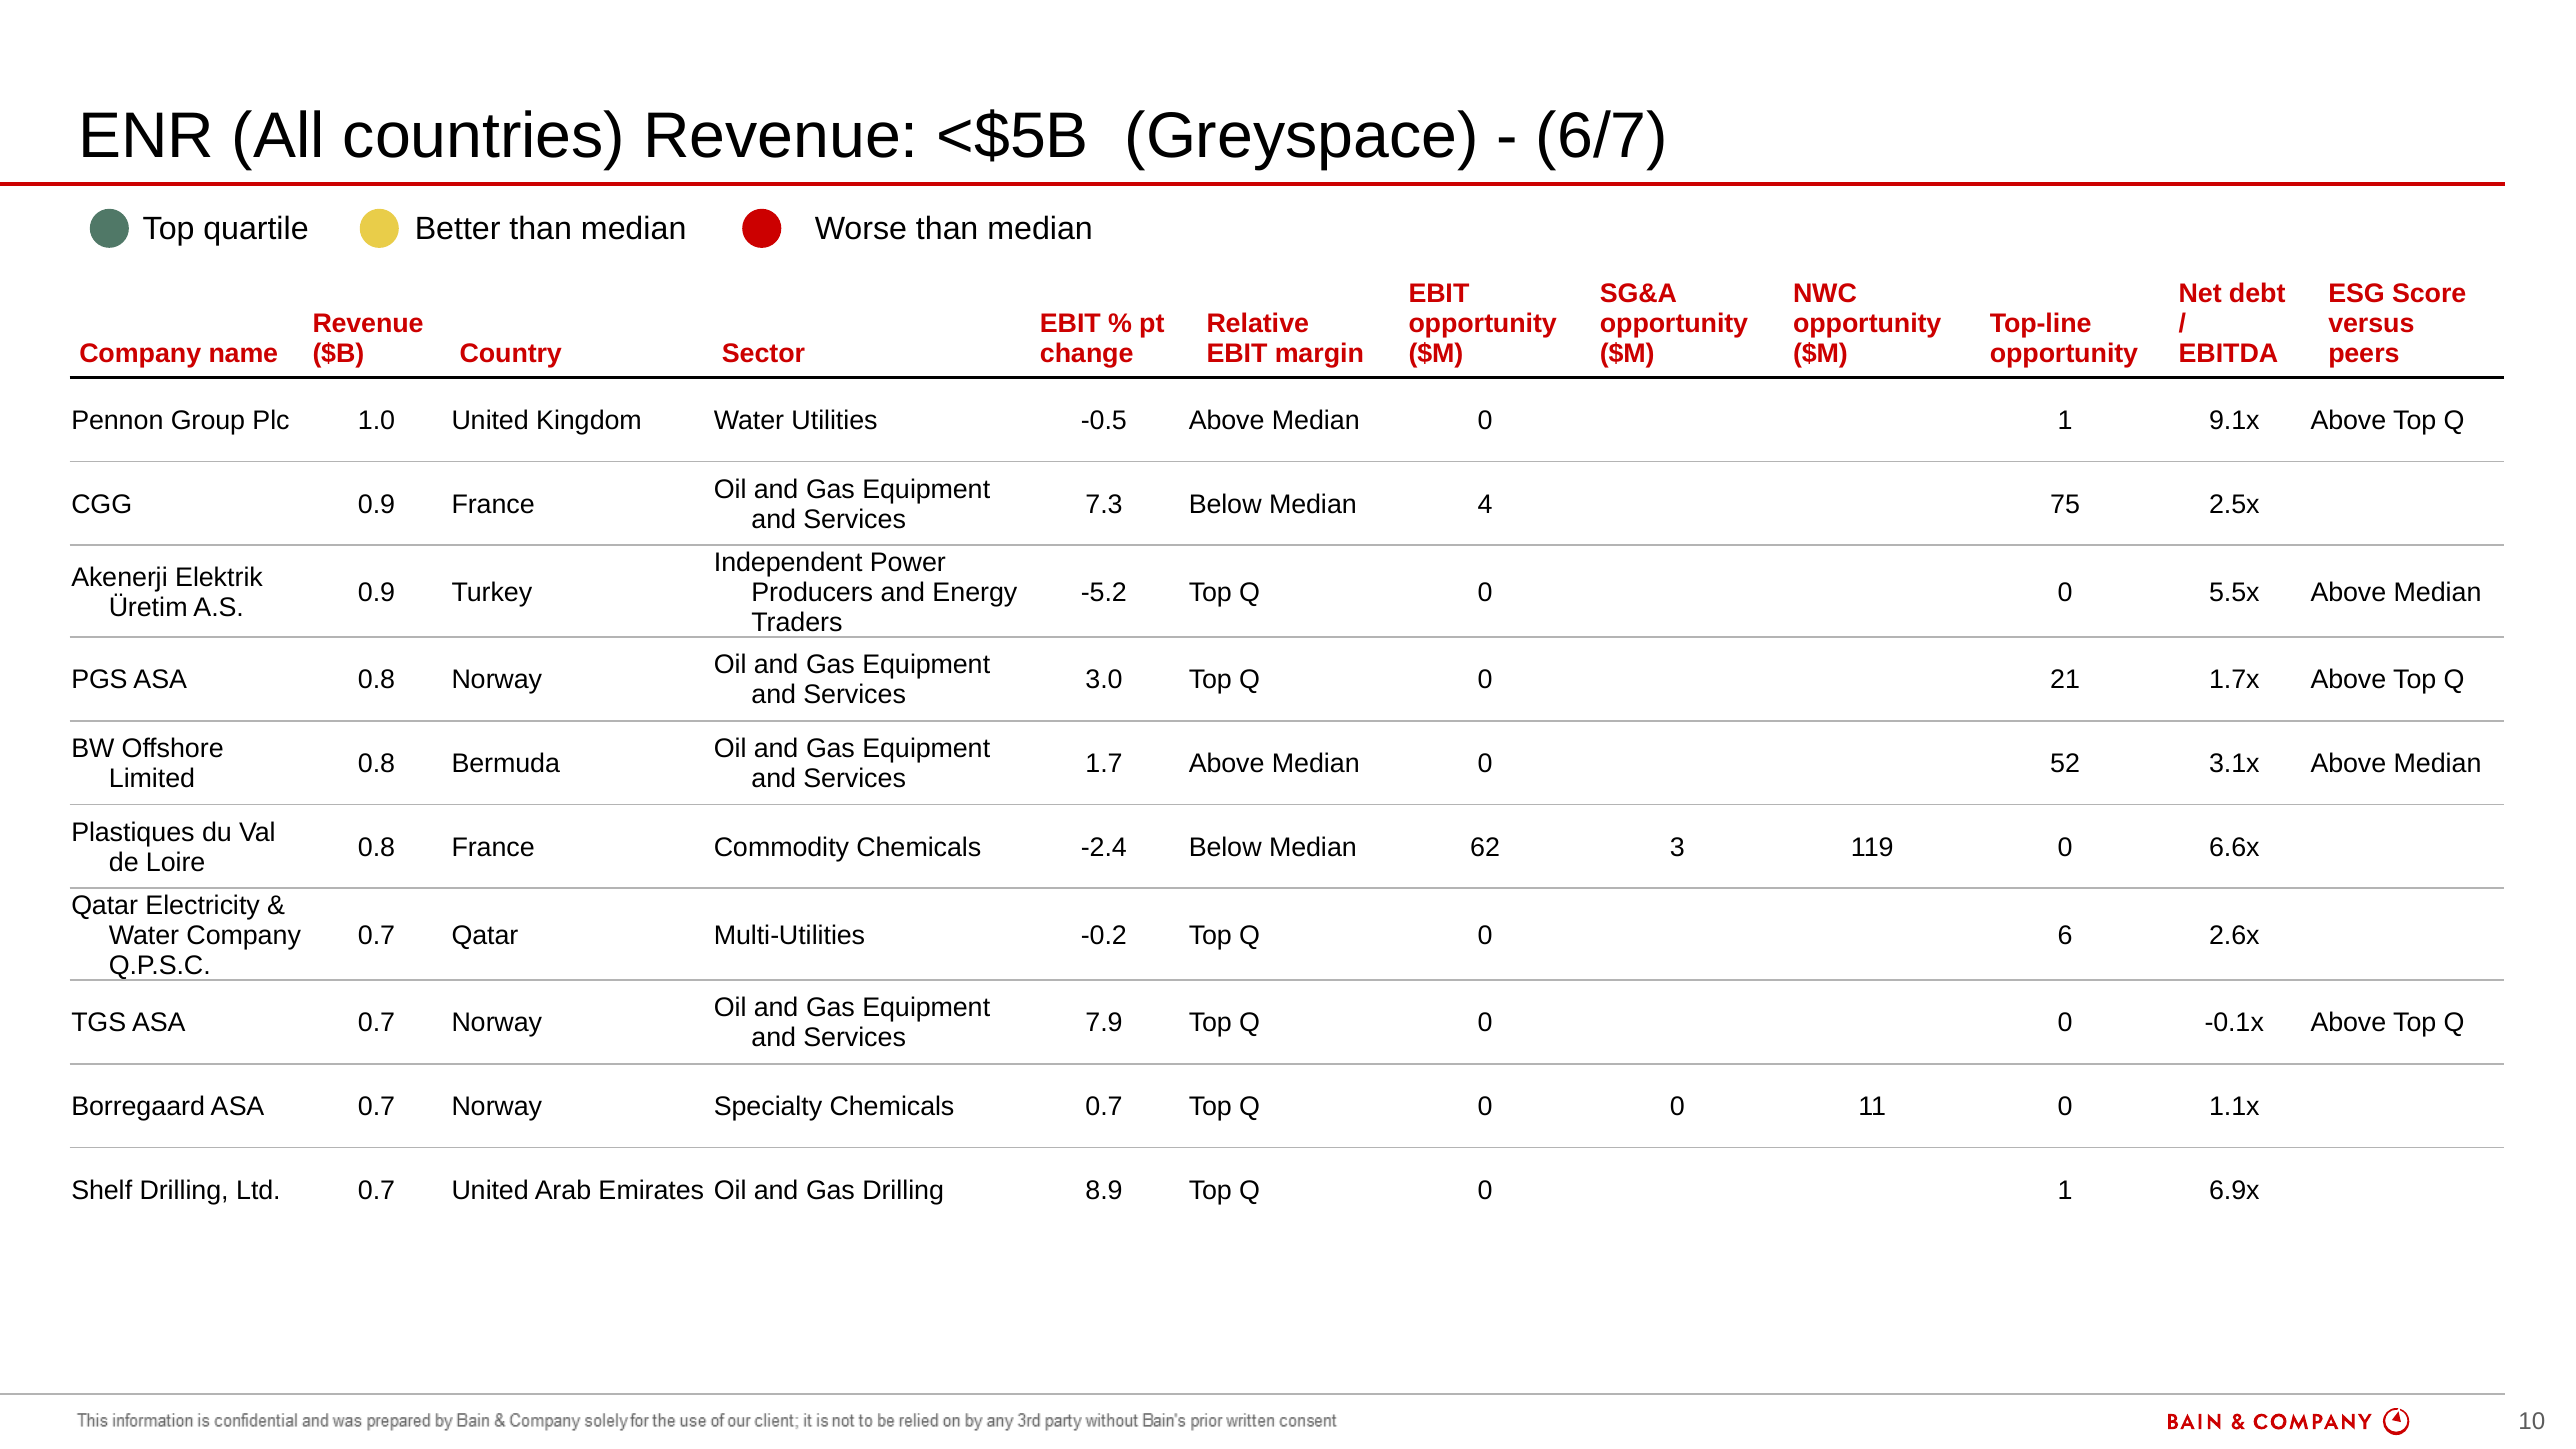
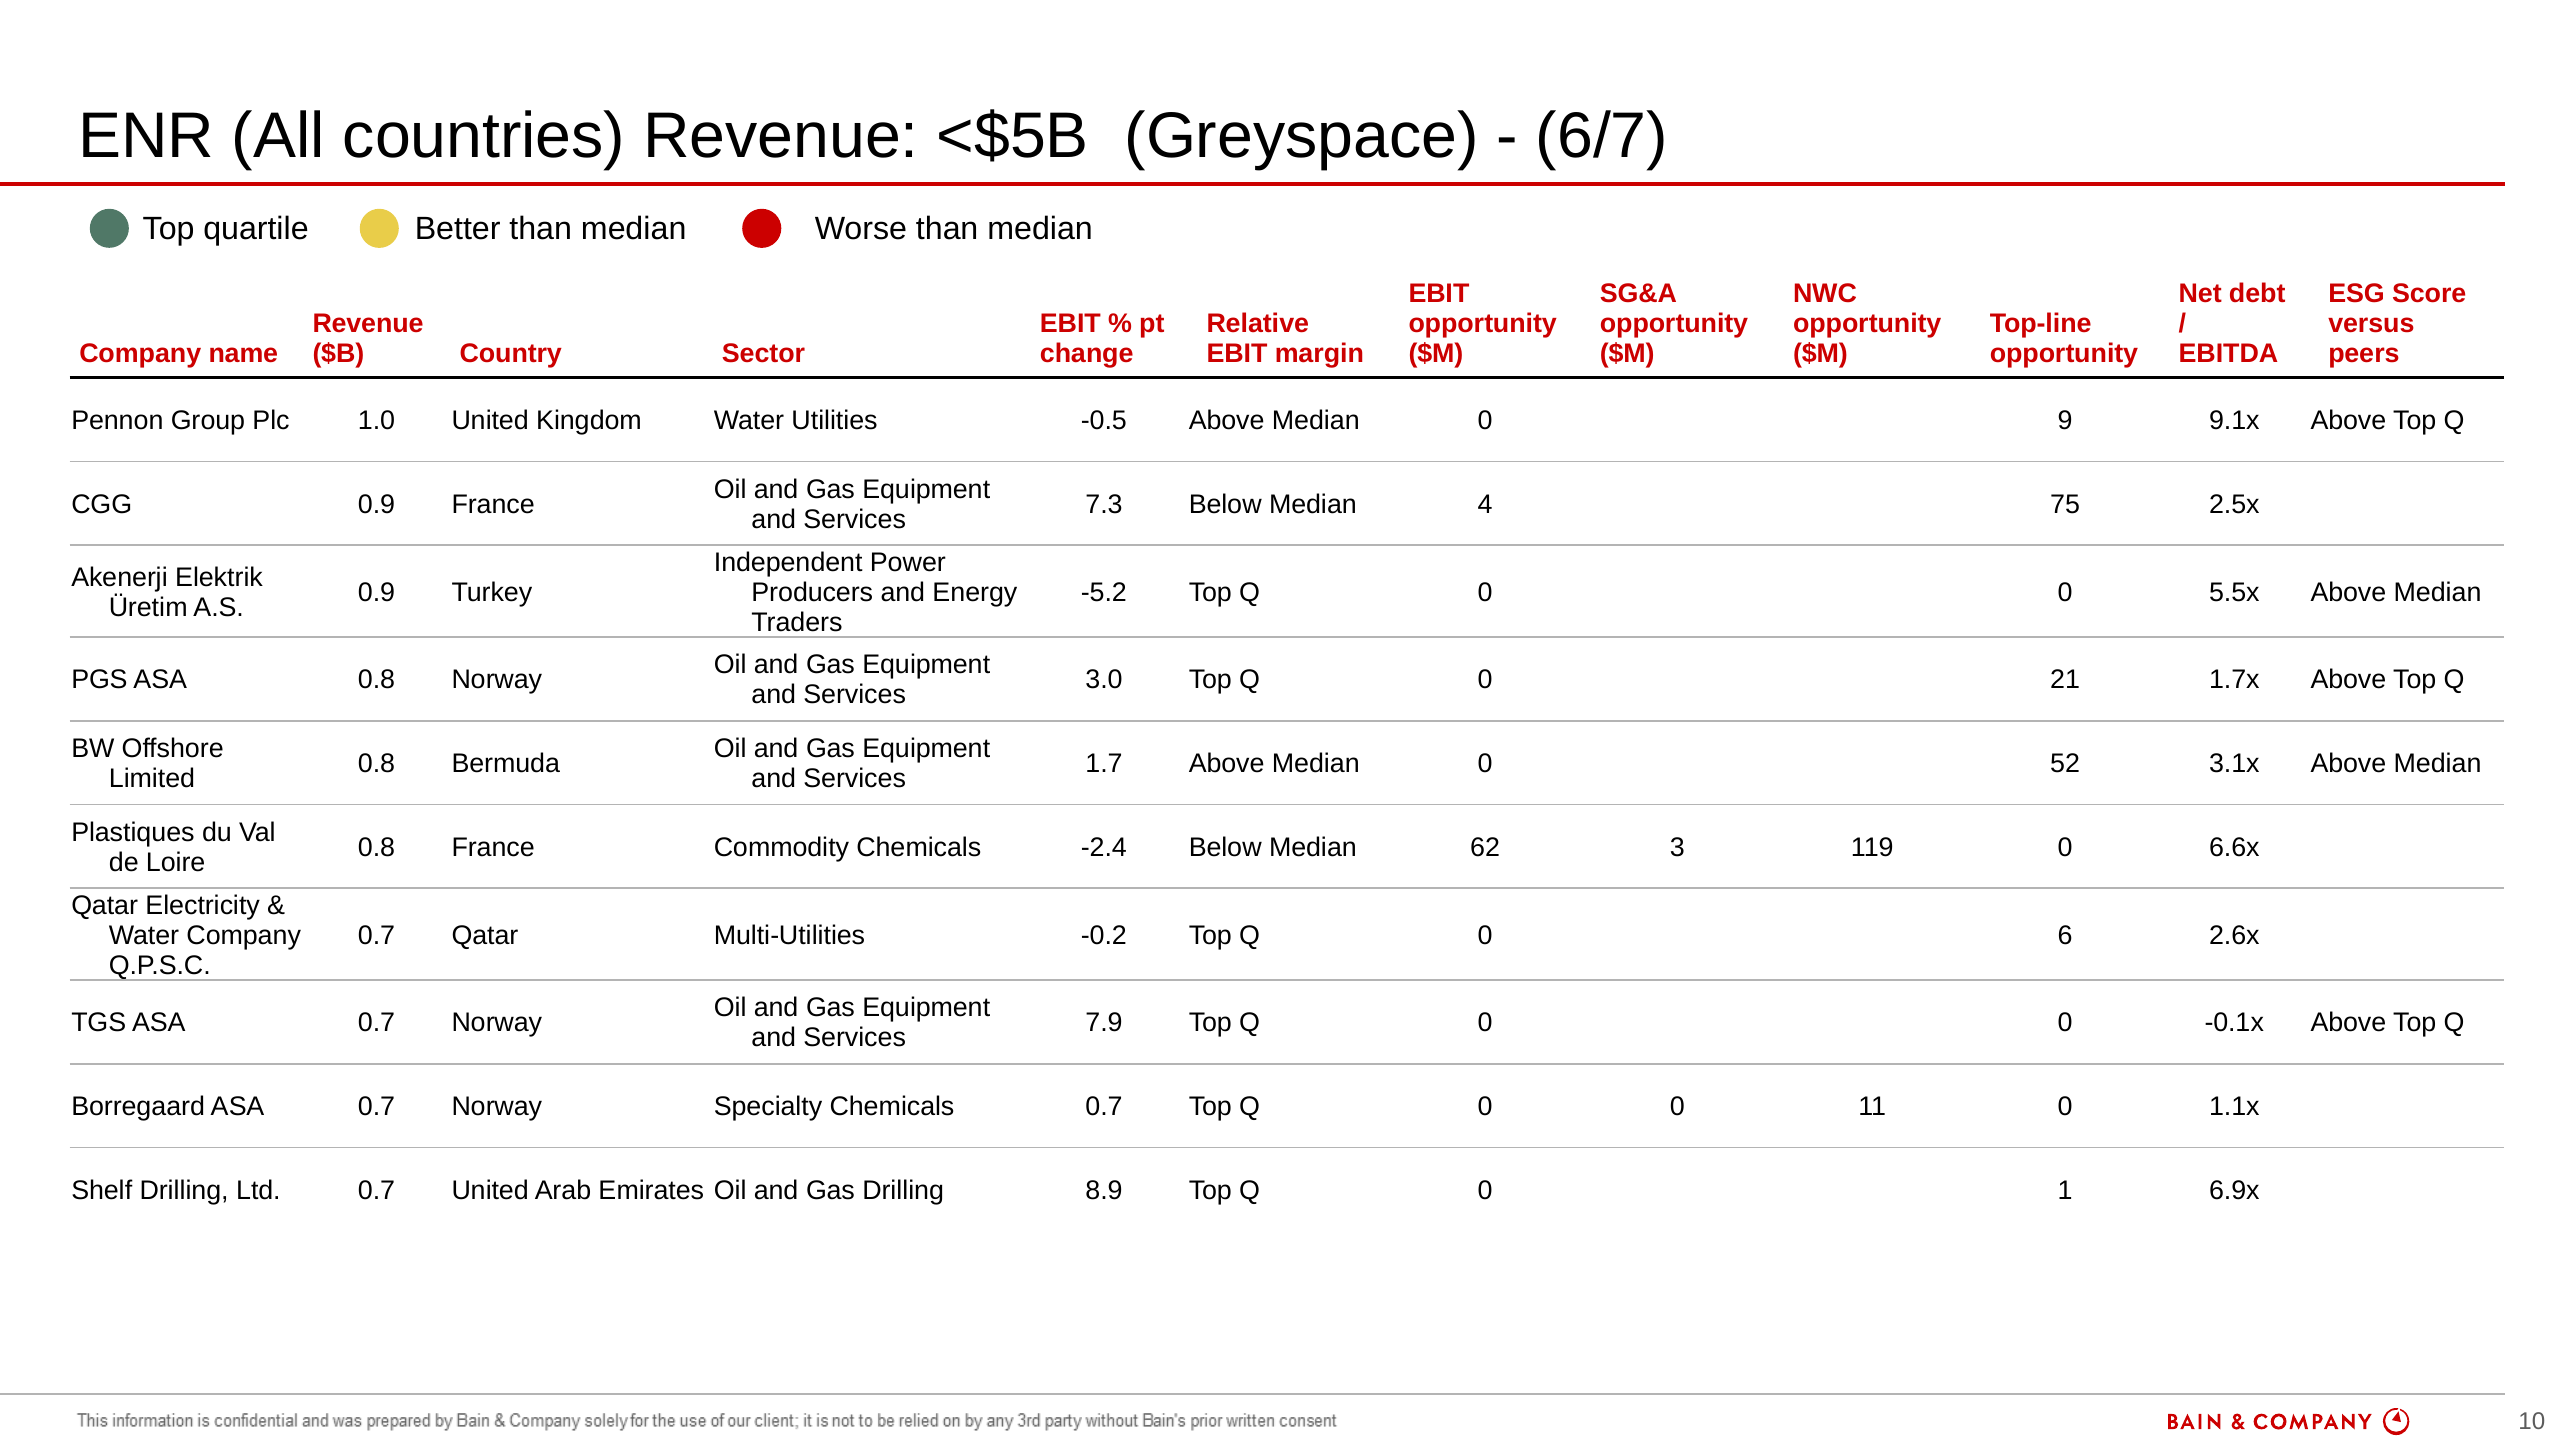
Median 0 1: 1 -> 9
